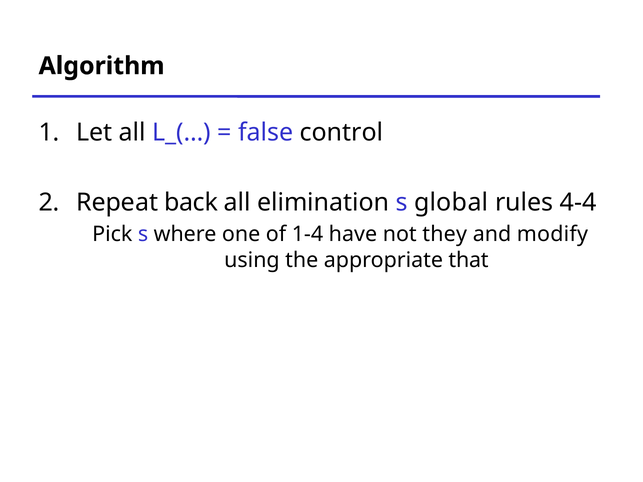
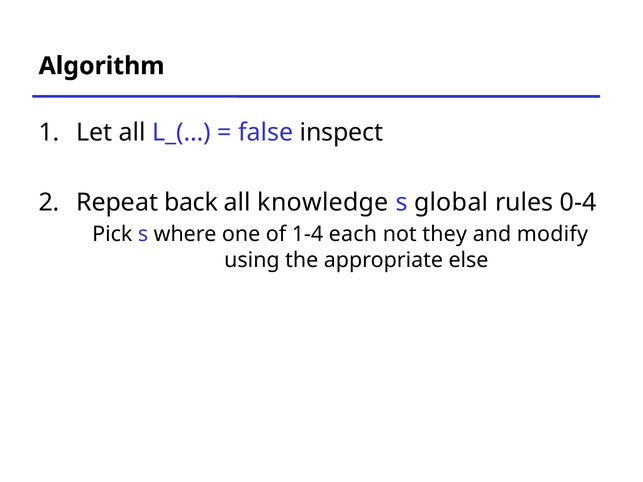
control: control -> inspect
elimination: elimination -> knowledge
4-4: 4-4 -> 0-4
have: have -> each
that: that -> else
